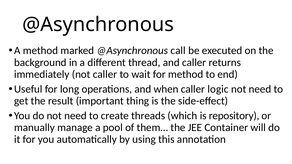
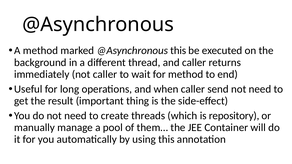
@Asynchronous call: call -> this
logic: logic -> send
